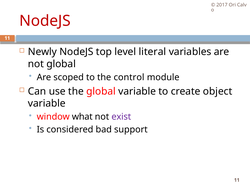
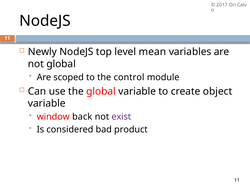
NodeJS at (45, 21) colour: red -> black
literal: literal -> mean
what: what -> back
support: support -> product
